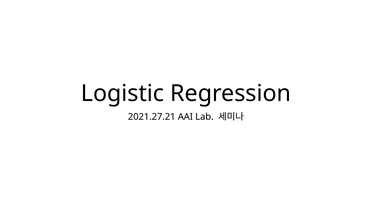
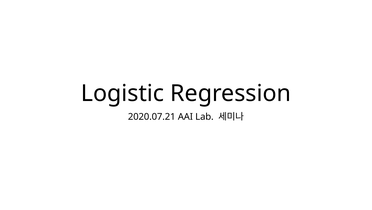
2021.27.21: 2021.27.21 -> 2020.07.21
